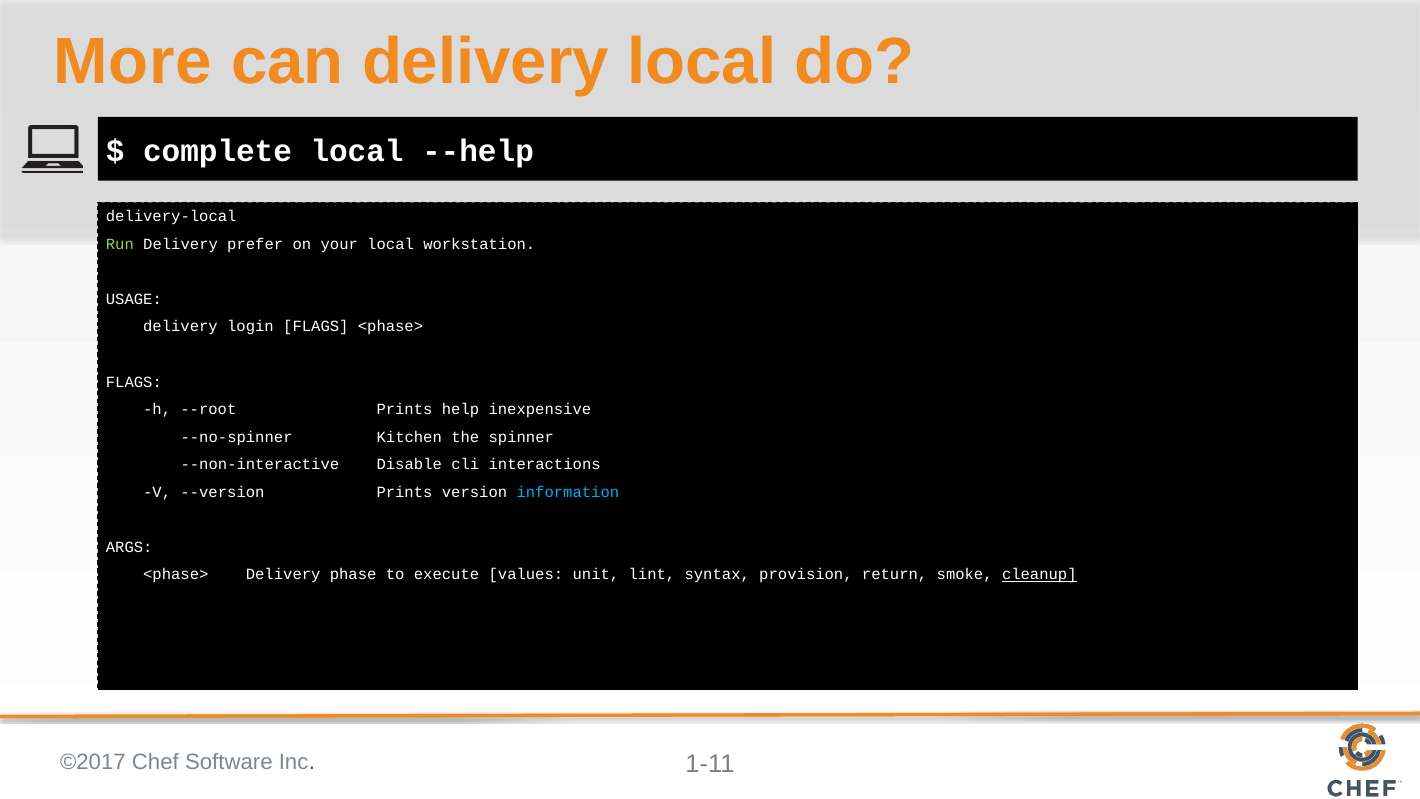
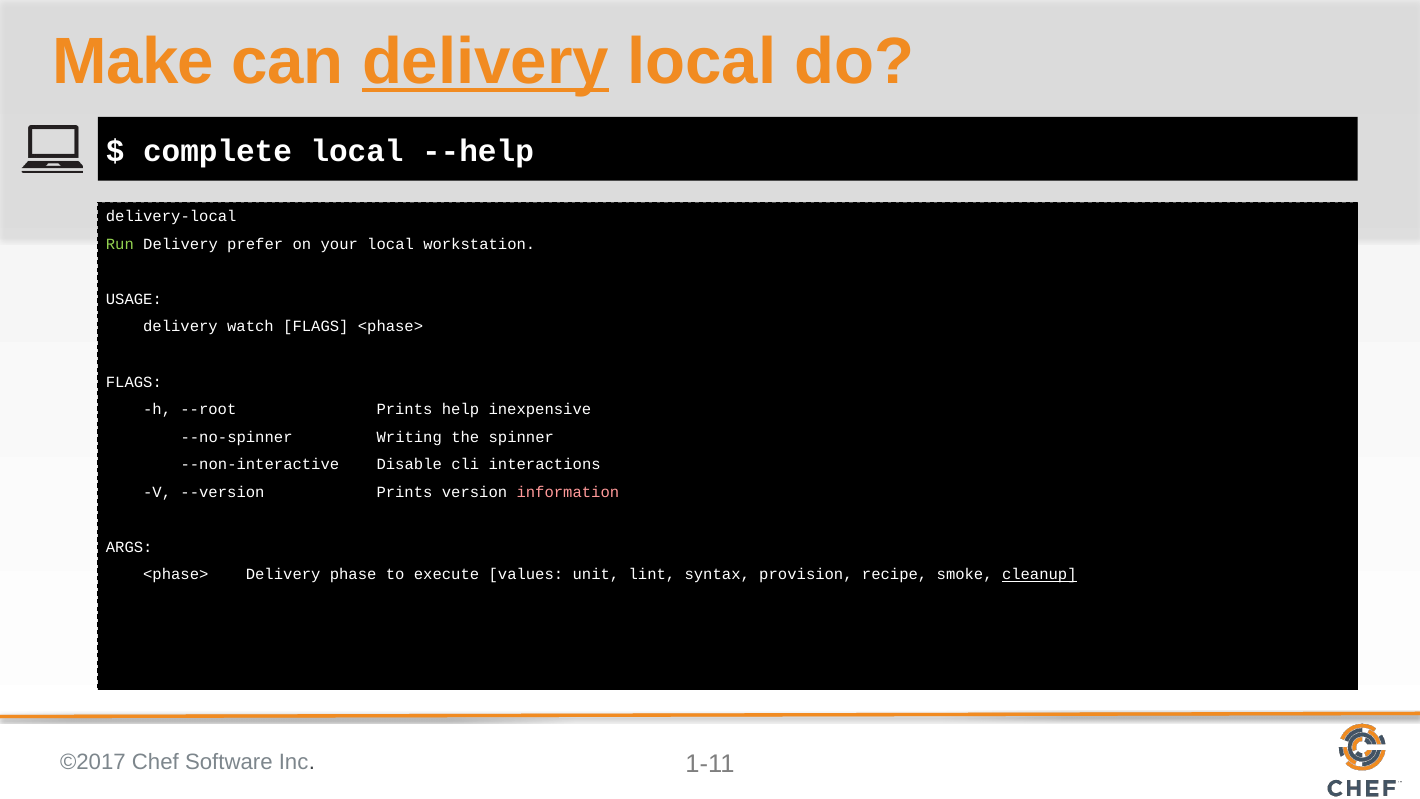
More: More -> Make
delivery at (486, 62) underline: none -> present
login: login -> watch
Kitchen: Kitchen -> Writing
information colour: light blue -> pink
return: return -> recipe
